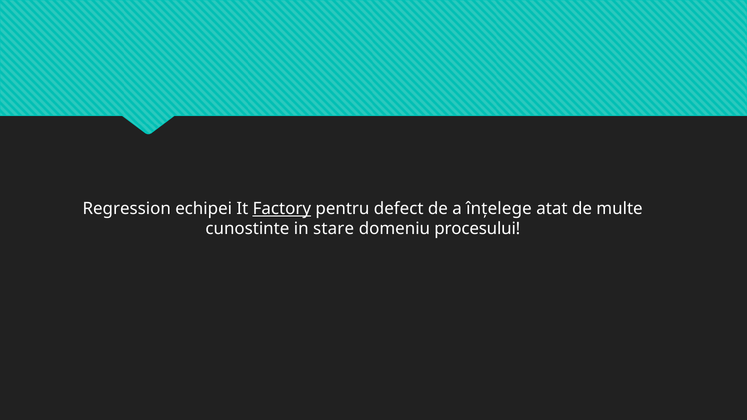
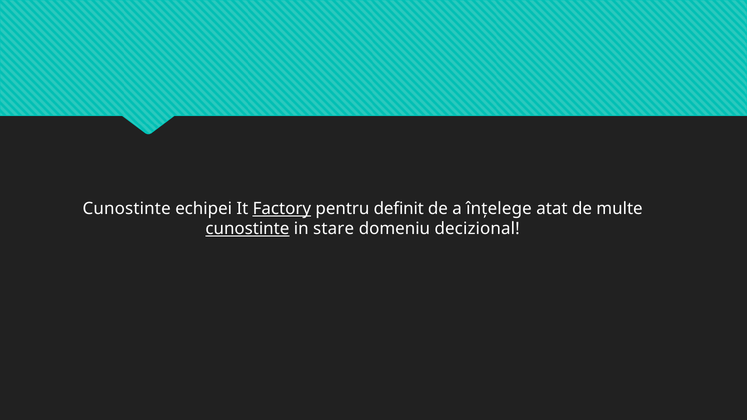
Regression at (127, 209): Regression -> Cunostinte
defect: defect -> definit
cunostinte at (247, 229) underline: none -> present
procesului: procesului -> decizional
